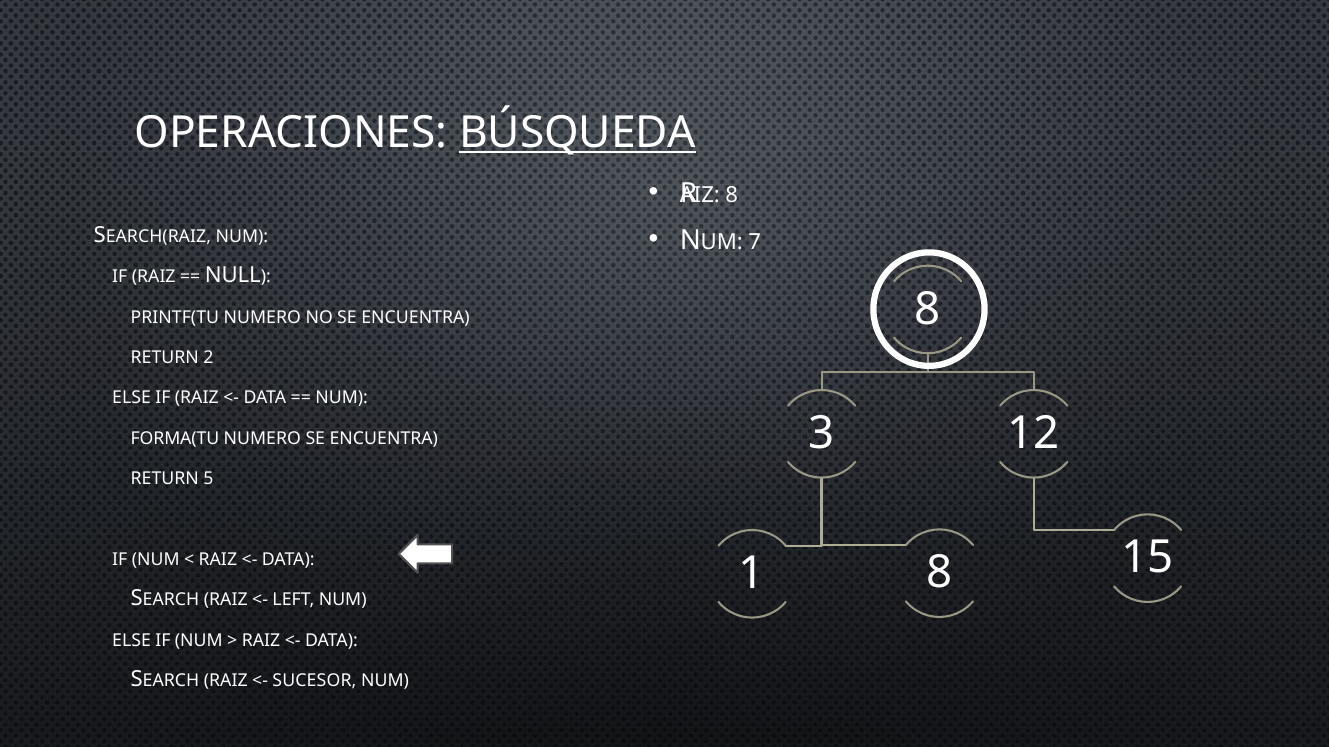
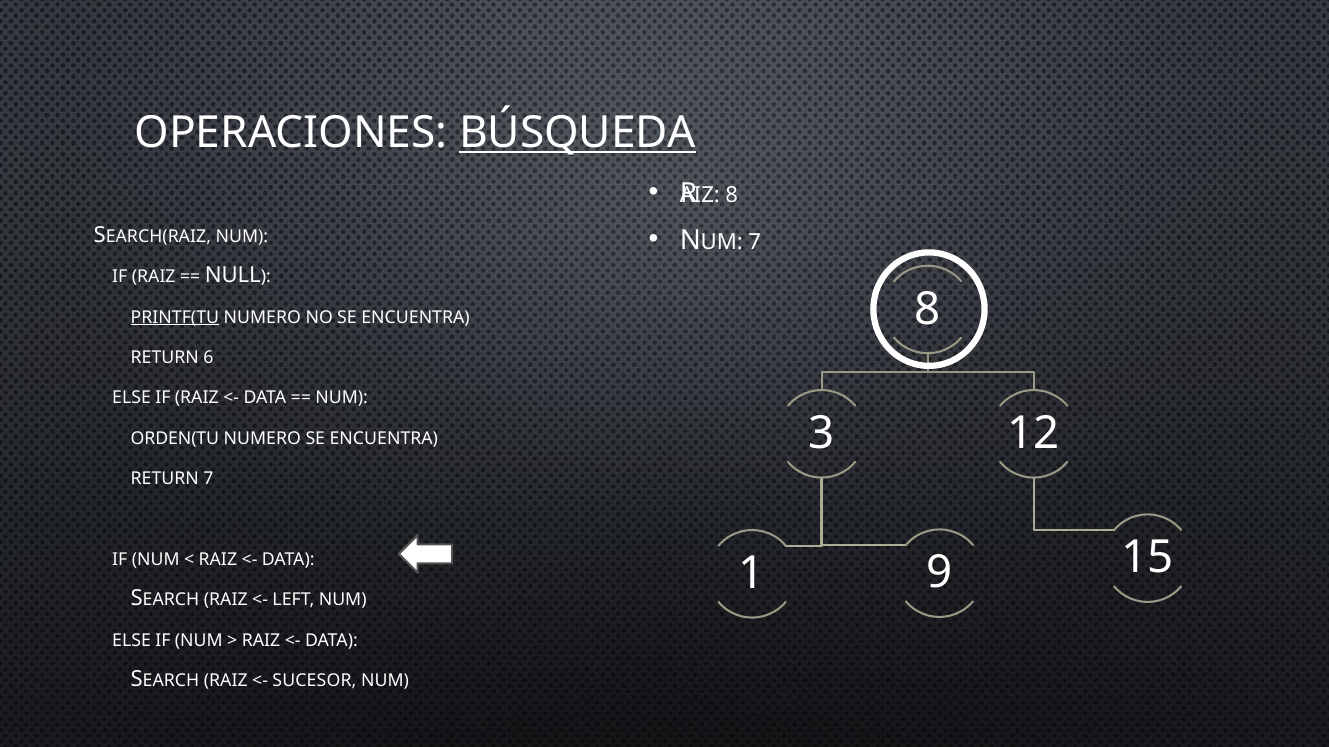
PRINTF(TU underline: none -> present
2: 2 -> 6
FORMA(TU: FORMA(TU -> ORDEN(TU
RETURN 5: 5 -> 7
8 at (939, 573): 8 -> 9
